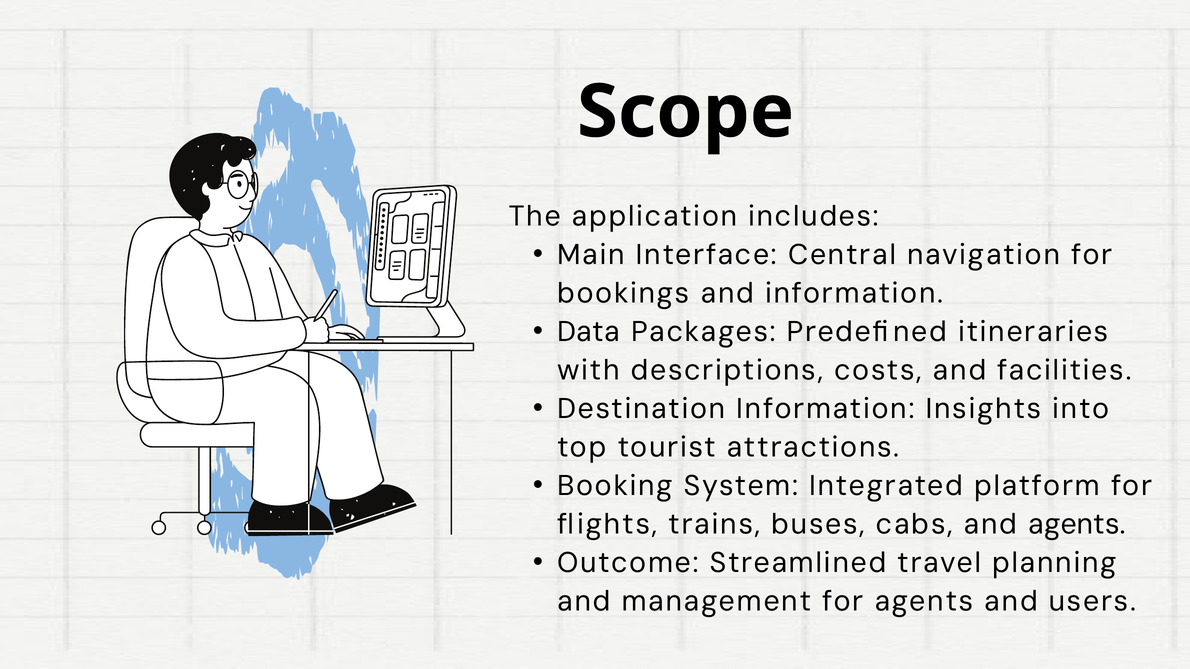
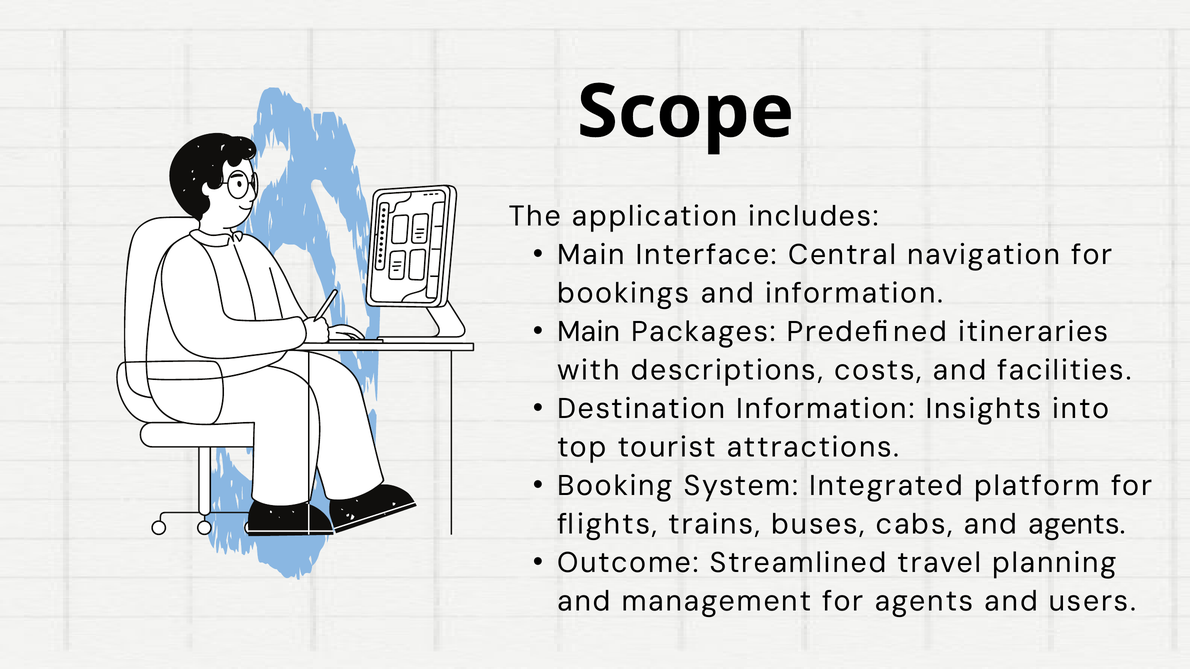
Data at (589, 332): Data -> Main
